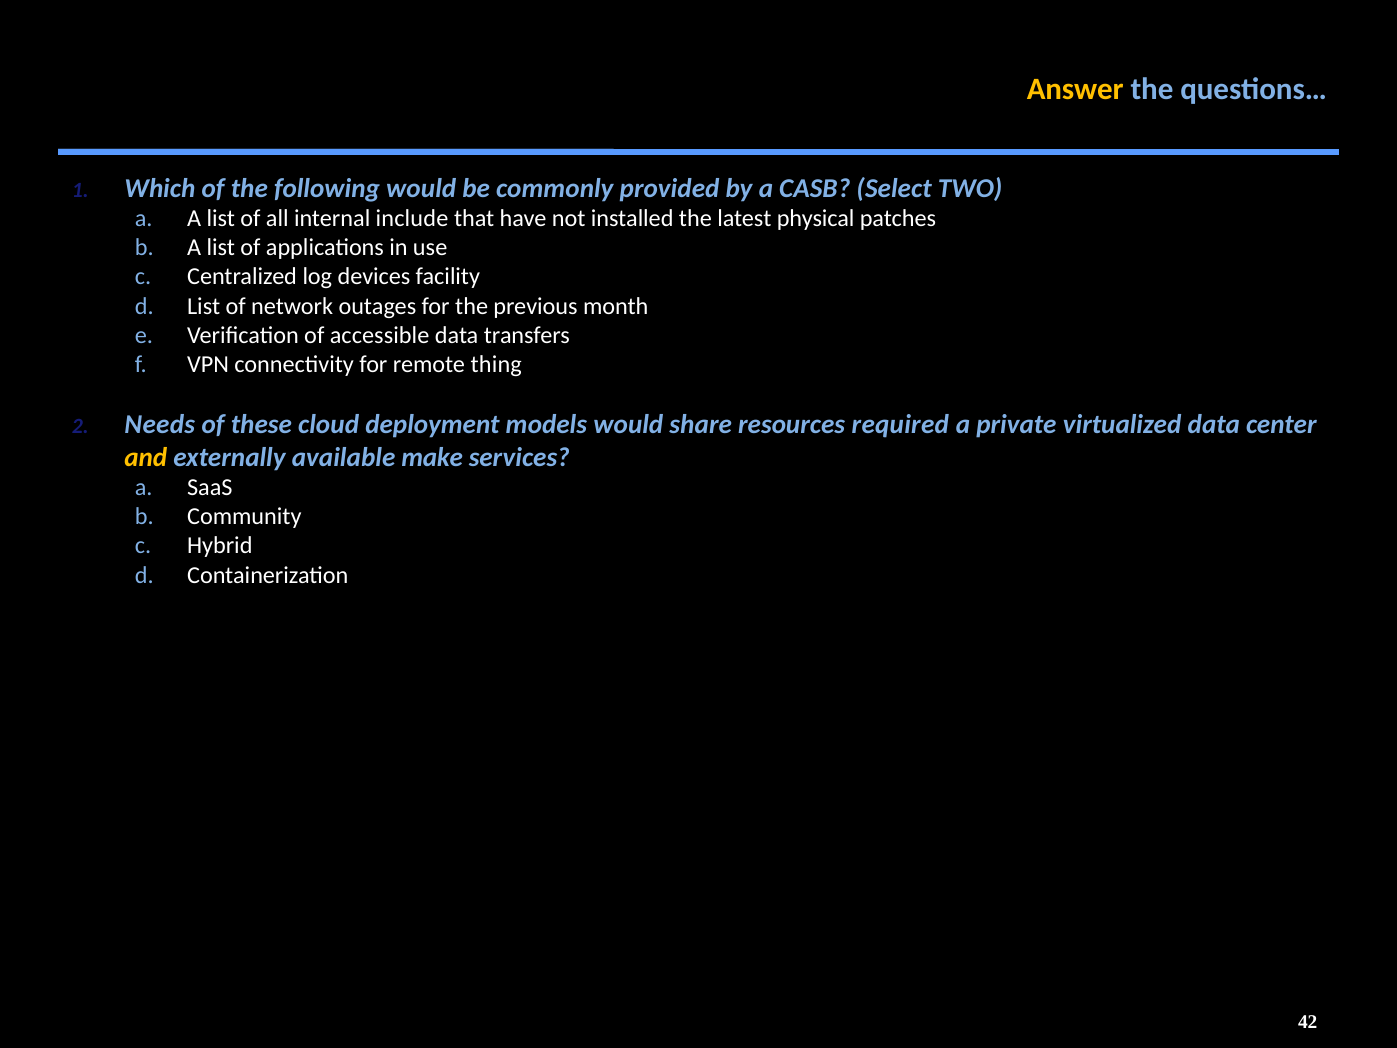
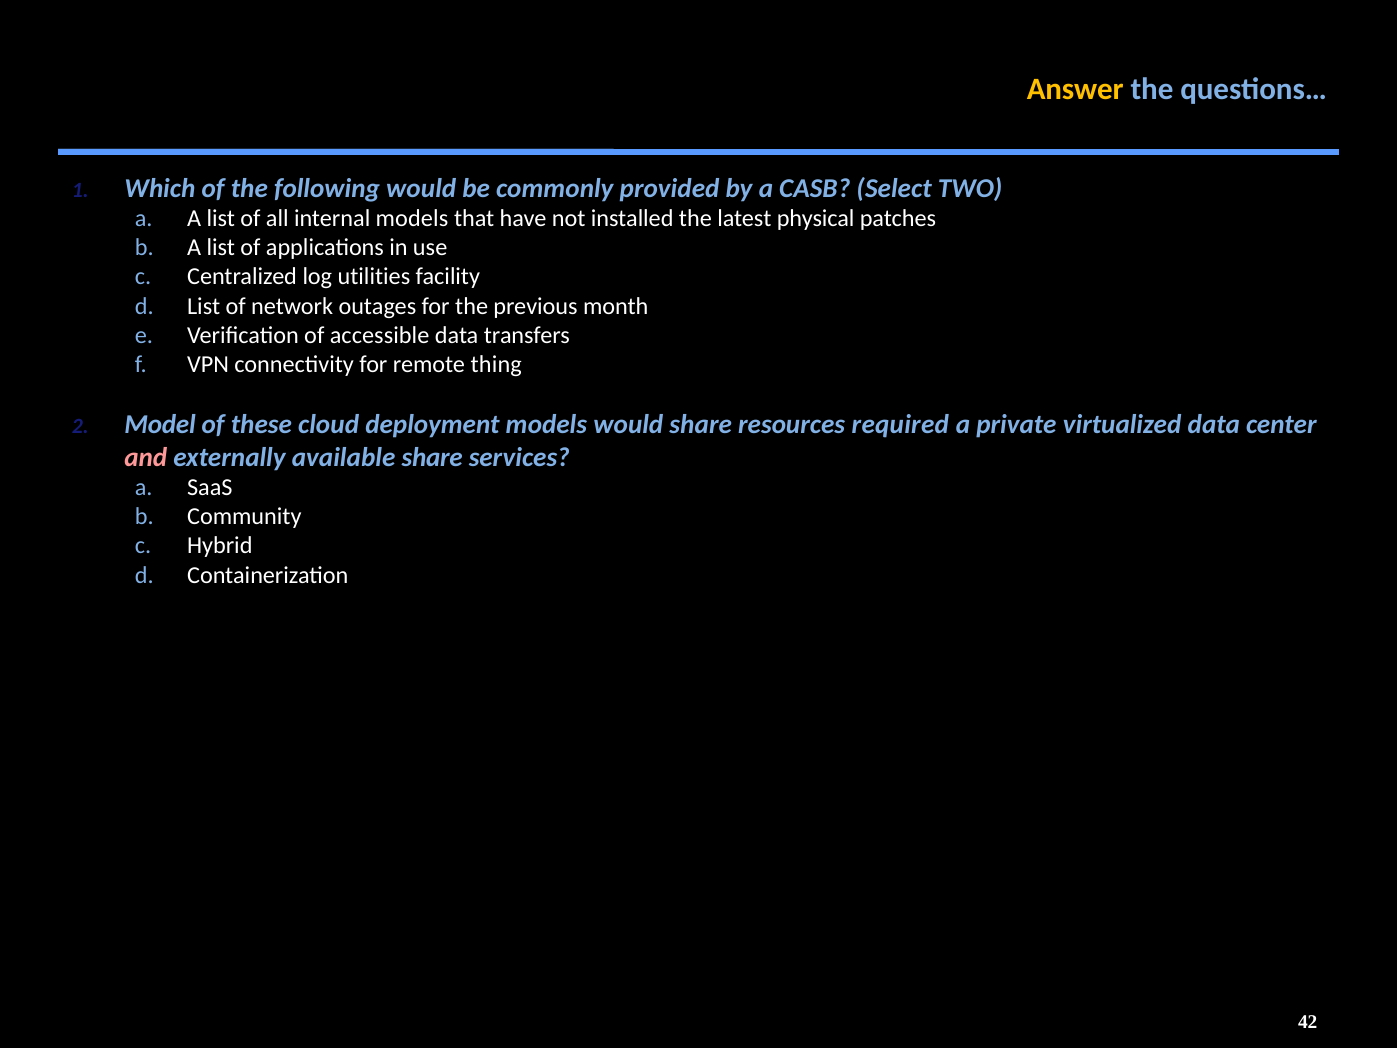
internal include: include -> models
devices: devices -> utilities
Needs: Needs -> Model
and colour: yellow -> pink
available make: make -> share
